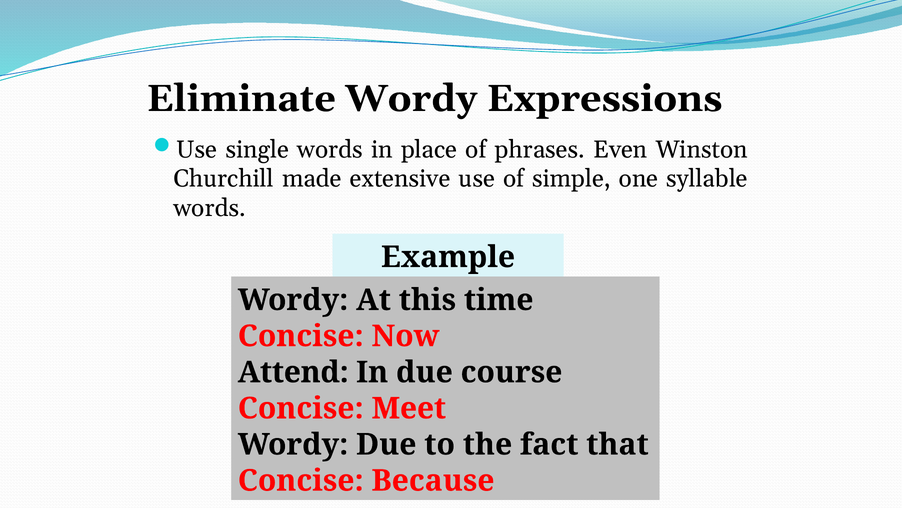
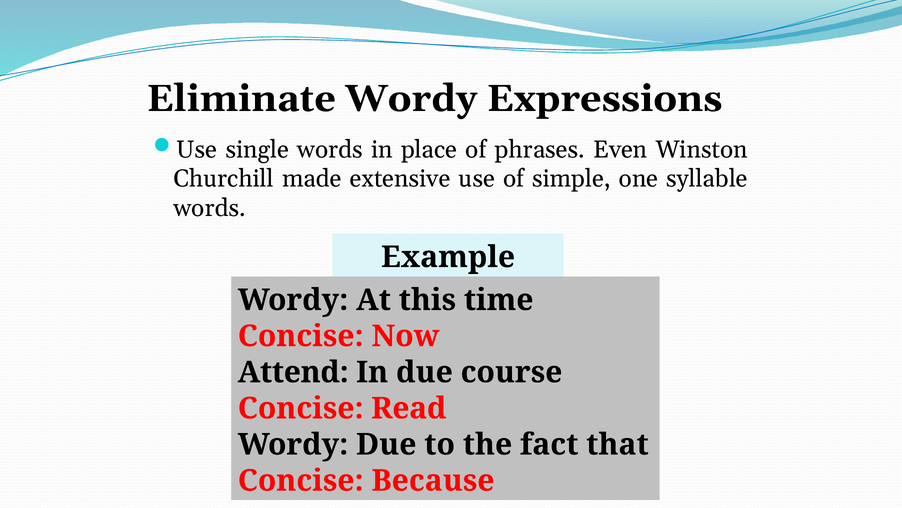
Meet: Meet -> Read
